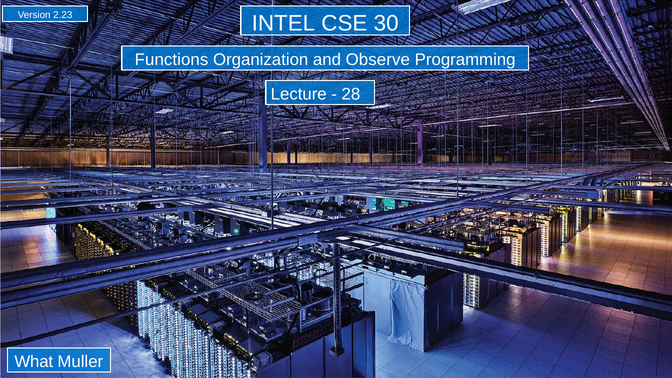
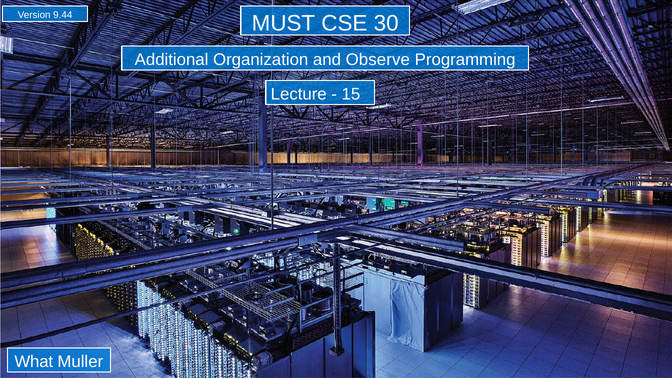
2.23: 2.23 -> 9.44
INTEL: INTEL -> MUST
Functions: Functions -> Additional
28: 28 -> 15
